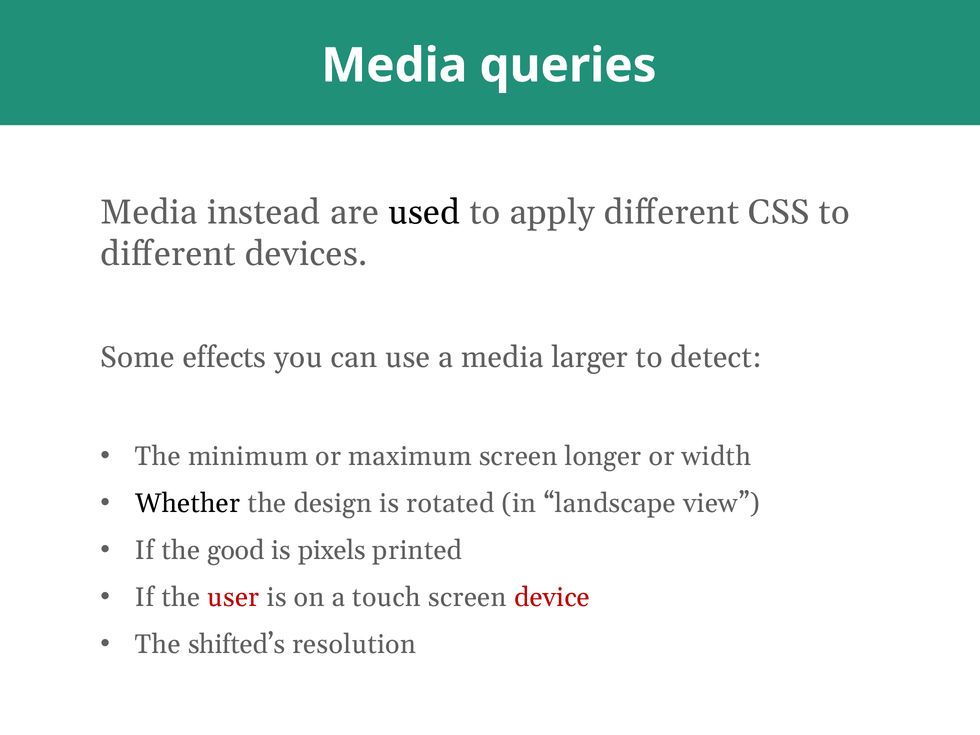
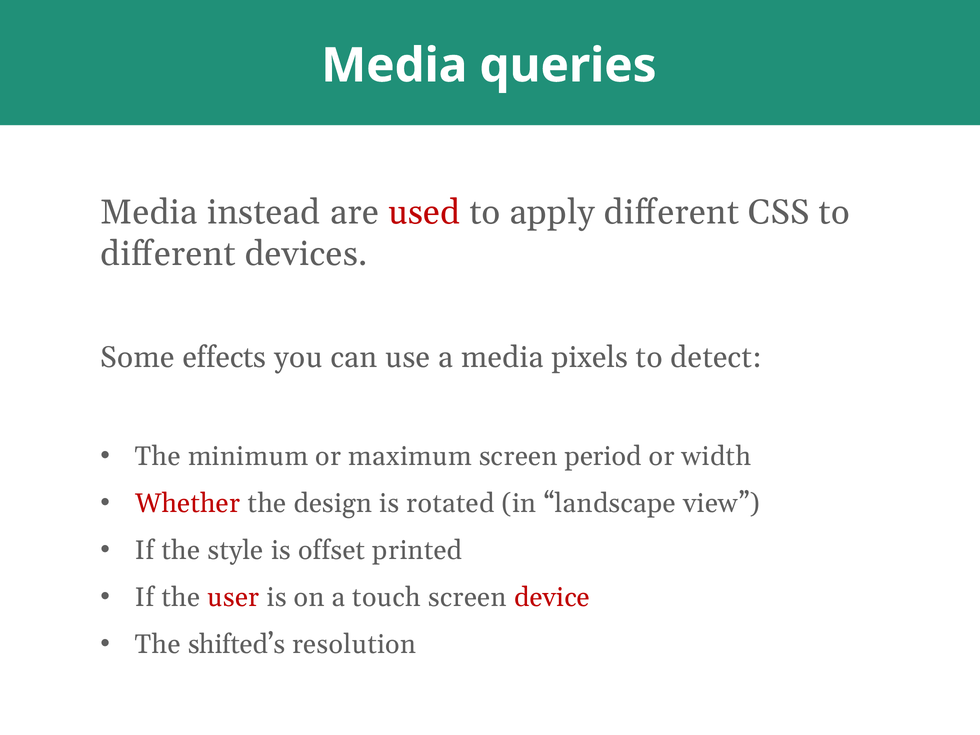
used colour: black -> red
larger: larger -> pixels
longer: longer -> period
Whether colour: black -> red
good: good -> style
pixels: pixels -> offset
